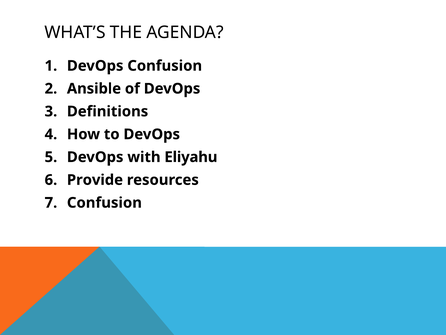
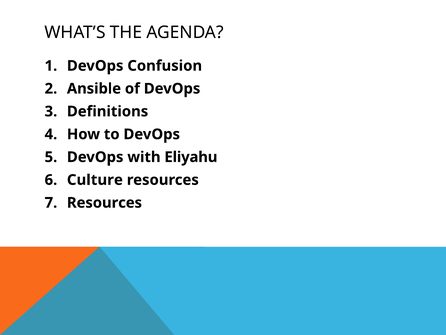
Provide: Provide -> Culture
Confusion at (104, 202): Confusion -> Resources
